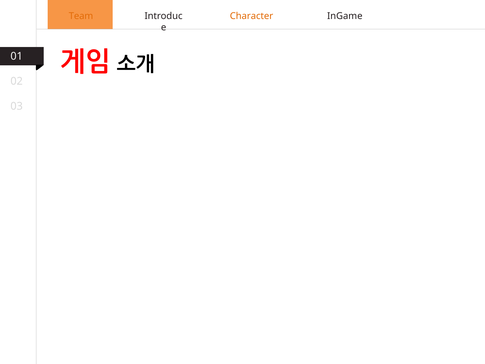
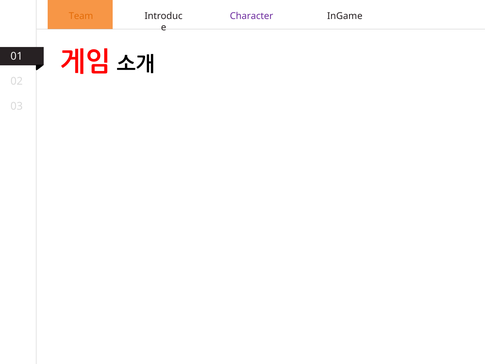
Character colour: orange -> purple
